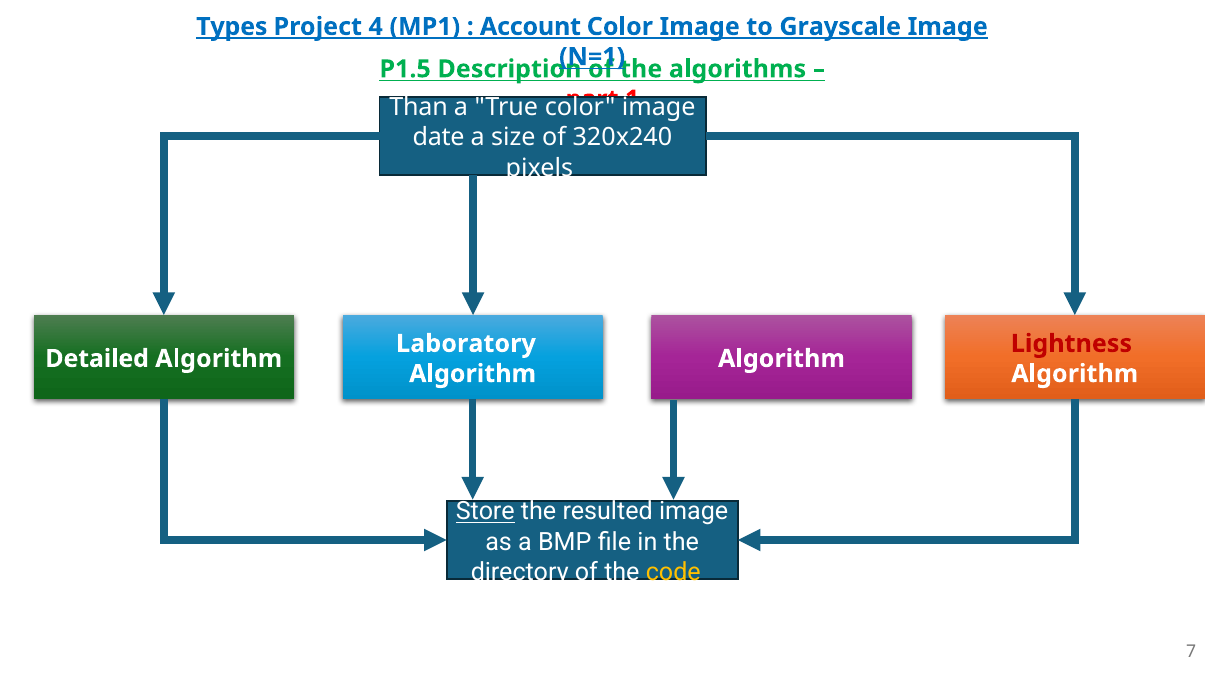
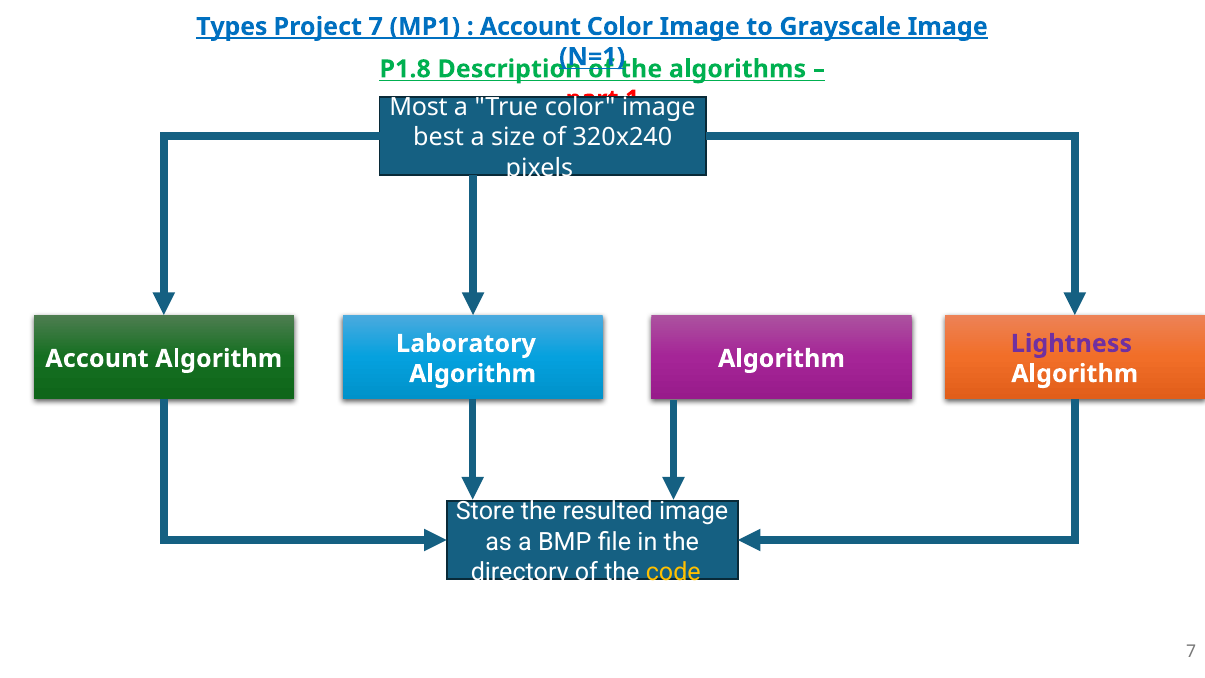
Project 4: 4 -> 7
P1.5: P1.5 -> P1.8
Than: Than -> Most
date: date -> best
Lightness colour: red -> purple
Detailed at (97, 359): Detailed -> Account
Store underline: present -> none
